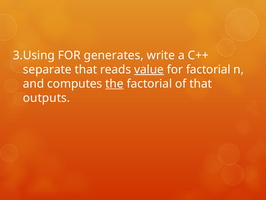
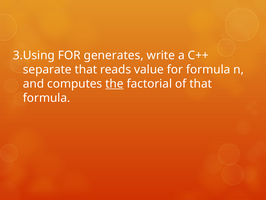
value underline: present -> none
for factorial: factorial -> formula
outputs at (47, 98): outputs -> formula
